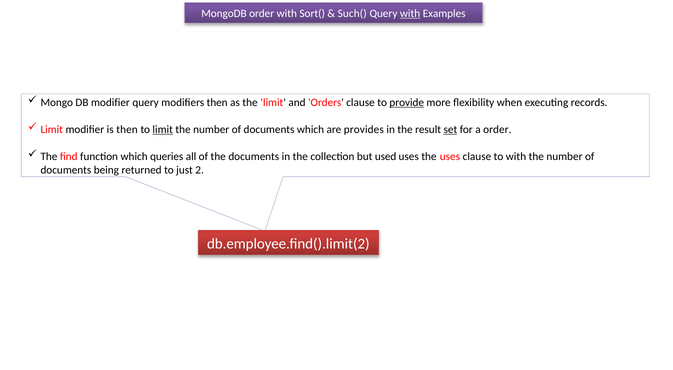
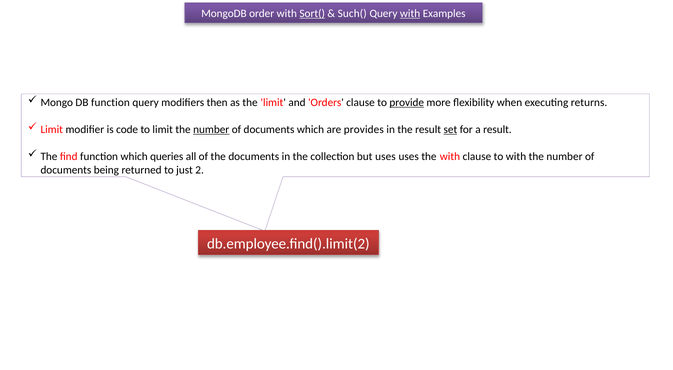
Sort( underline: none -> present
DB modifier: modifier -> function
records: records -> returns
is then: then -> code
limit at (163, 129) underline: present -> none
number at (211, 129) underline: none -> present
a order: order -> result
but used: used -> uses
the uses: uses -> with
